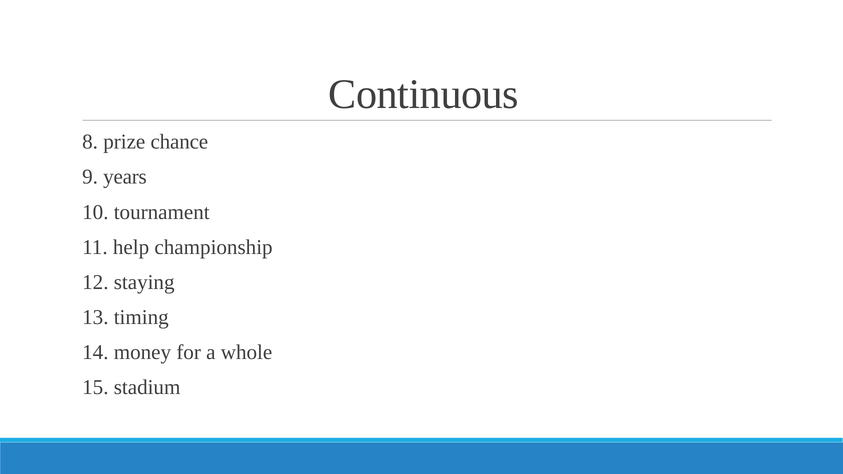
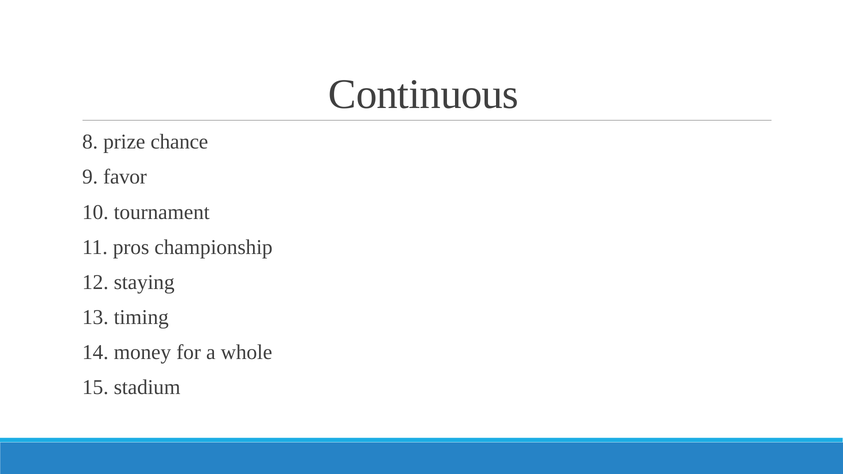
years: years -> favor
help: help -> pros
